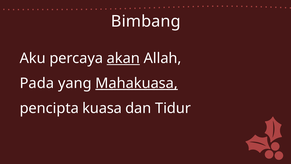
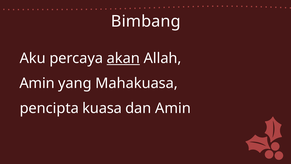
Pada at (37, 83): Pada -> Amin
Mahakuasa underline: present -> none
dan Tidur: Tidur -> Amin
